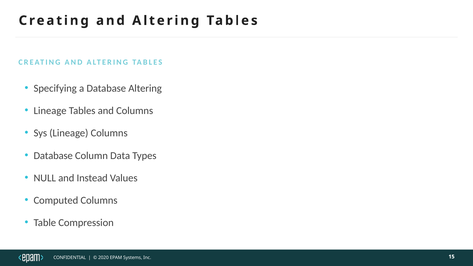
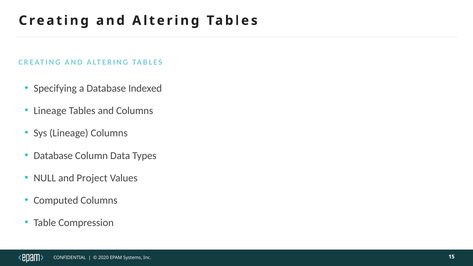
Database Altering: Altering -> Indexed
Instead: Instead -> Project
